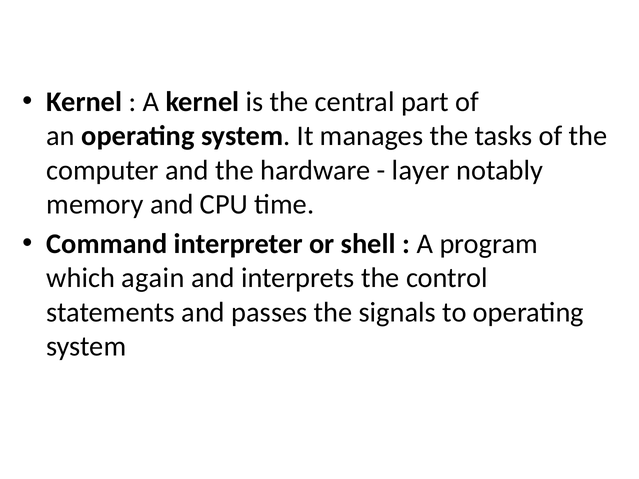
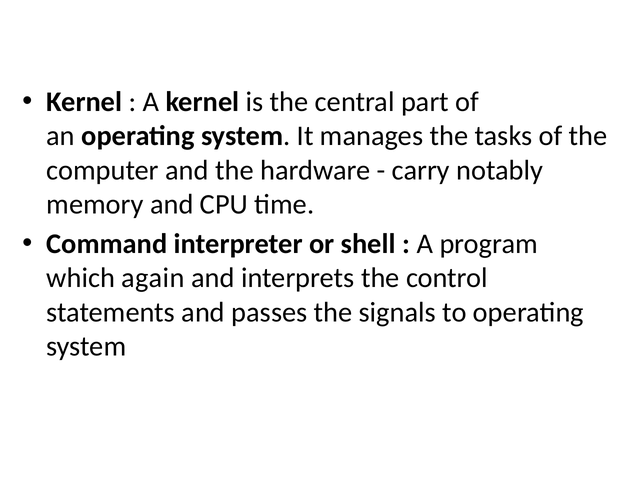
layer: layer -> carry
